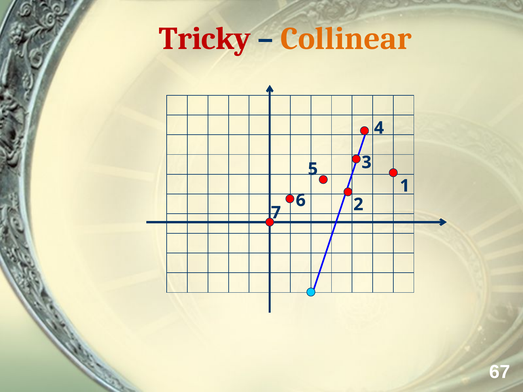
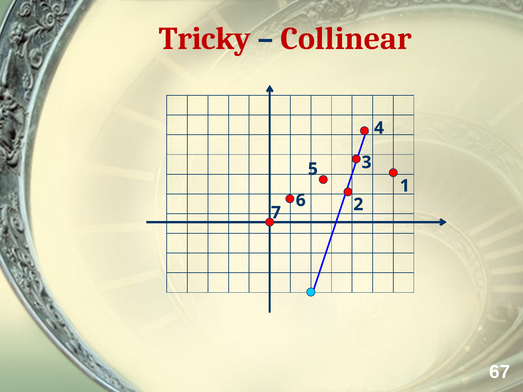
Collinear colour: orange -> red
